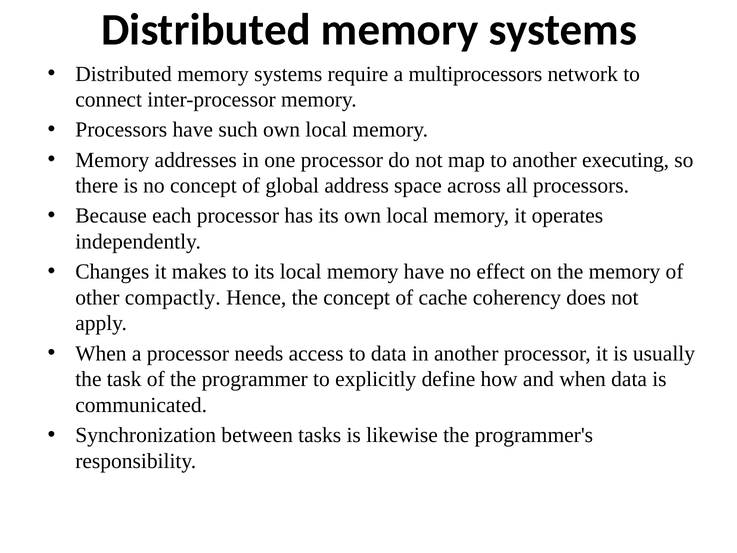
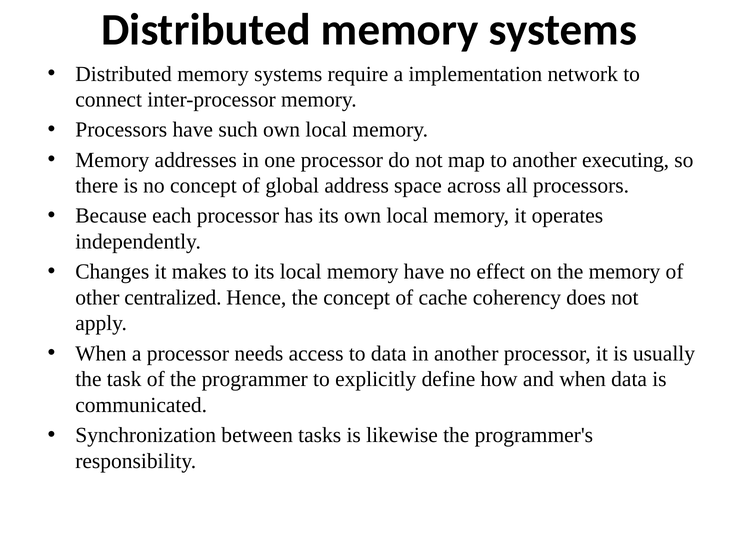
multiprocessors: multiprocessors -> implementation
compactly: compactly -> centralized
